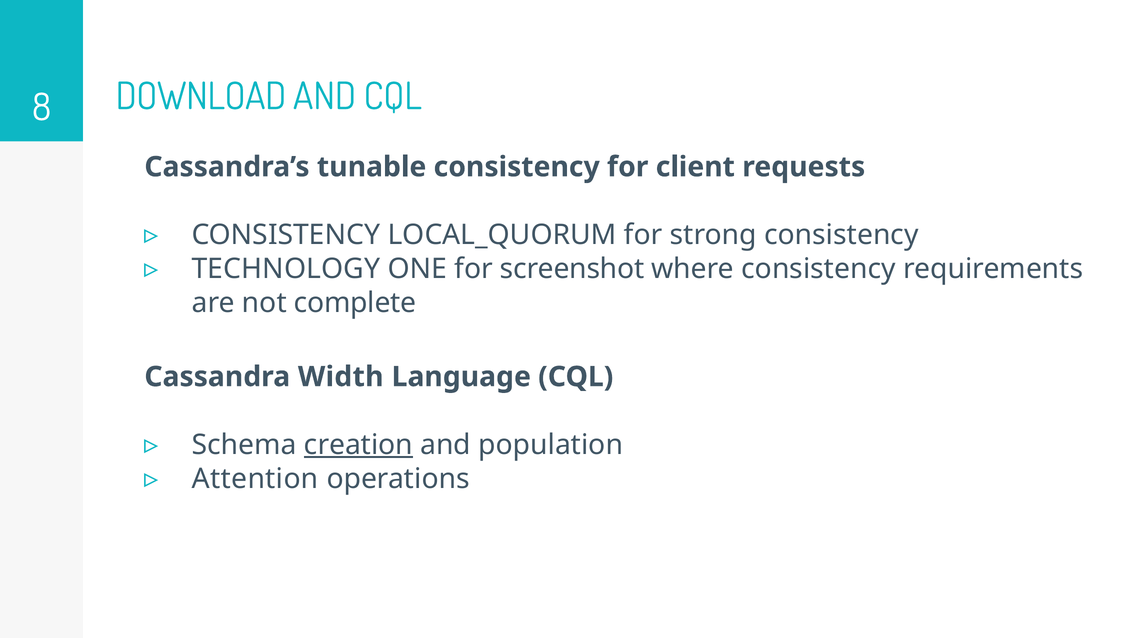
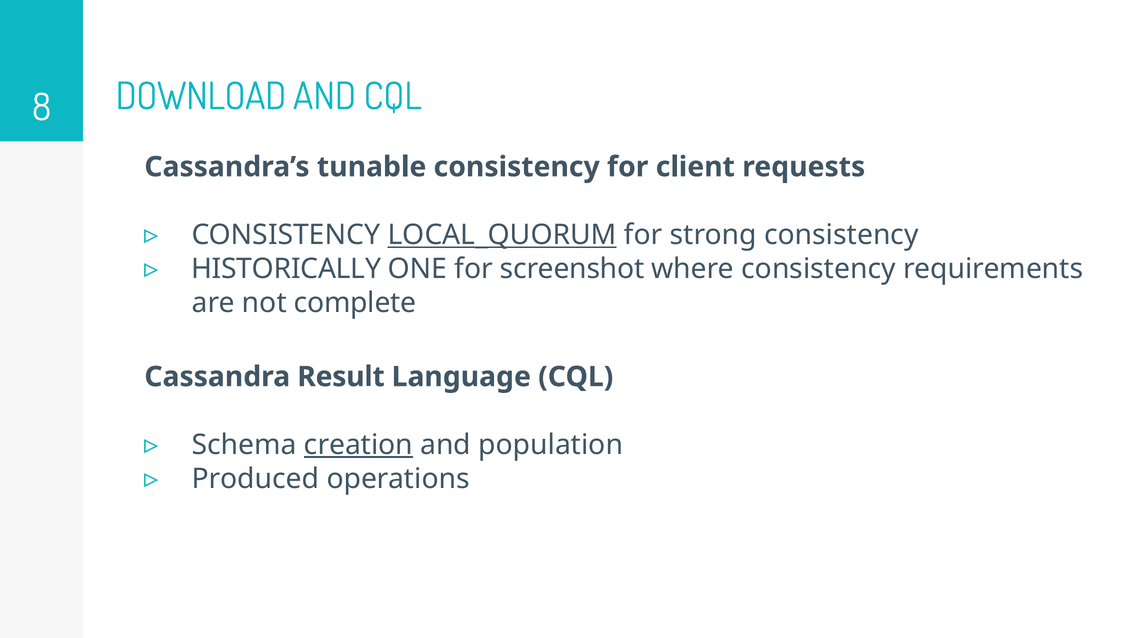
LOCAL_QUORUM underline: none -> present
TECHNOLOGY: TECHNOLOGY -> HISTORICALLY
Width: Width -> Result
Attention: Attention -> Produced
